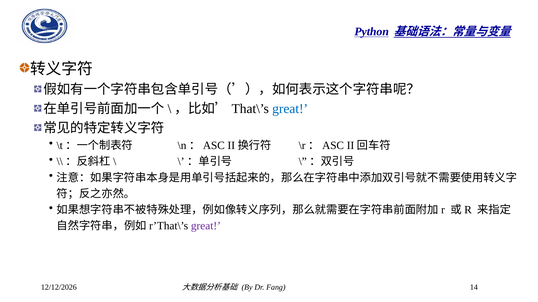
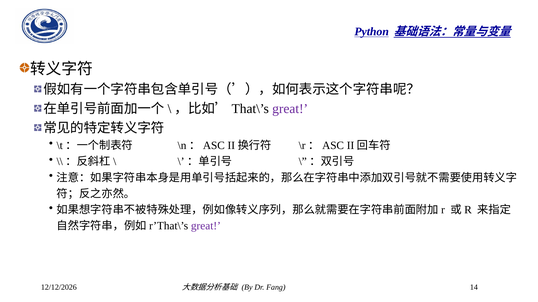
great at (290, 109) colour: blue -> purple
